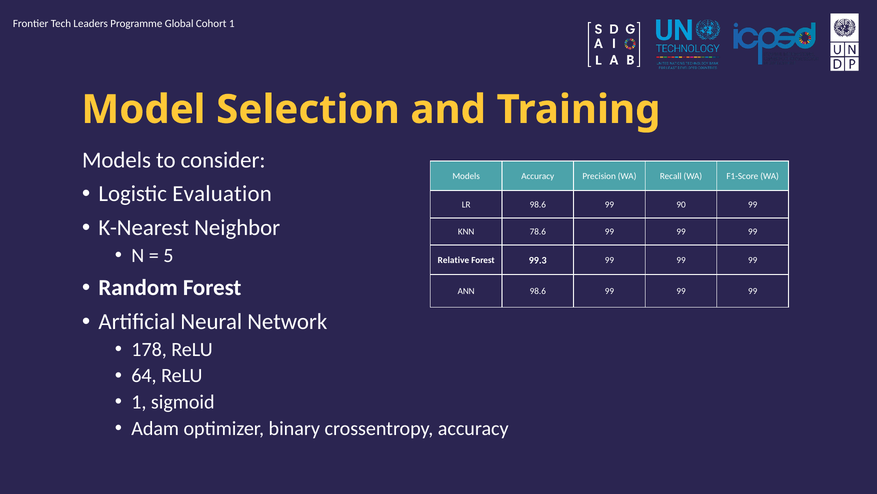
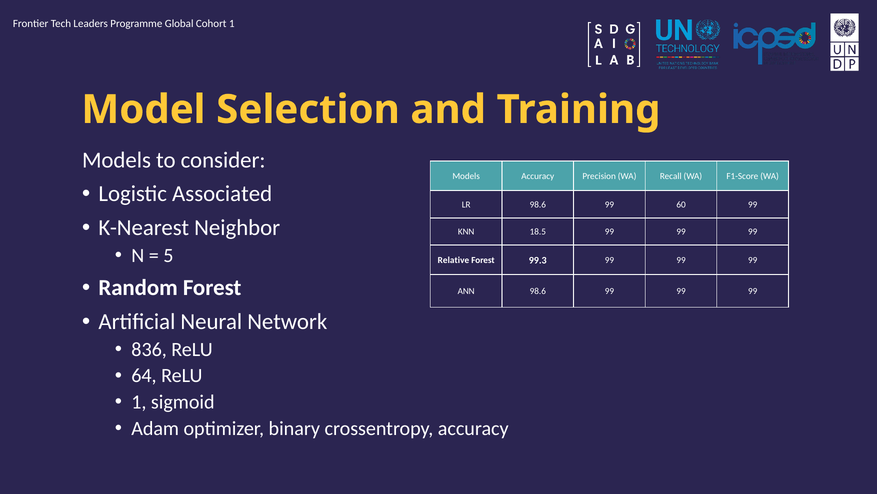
Evaluation: Evaluation -> Associated
90: 90 -> 60
78.6: 78.6 -> 18.5
178: 178 -> 836
